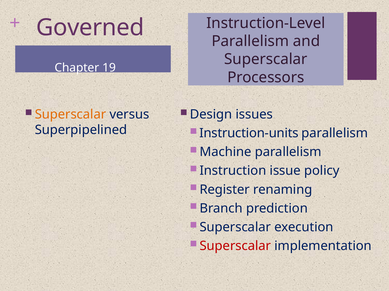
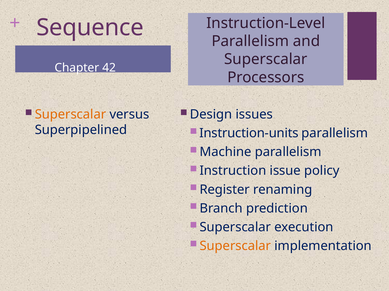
Governed: Governed -> Sequence
19: 19 -> 42
Superscalar at (235, 246) colour: red -> orange
